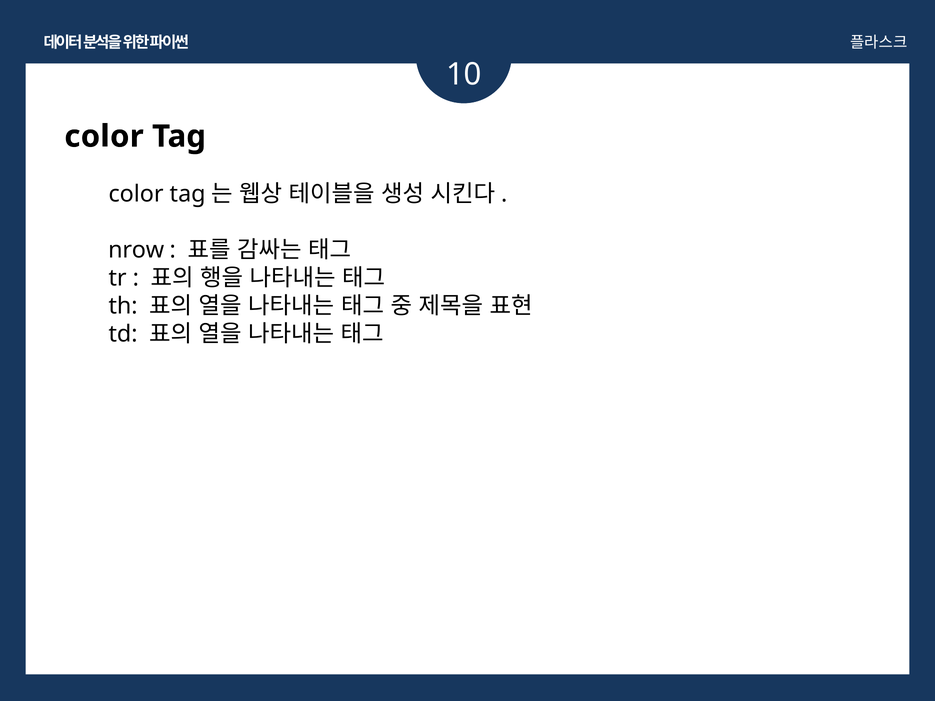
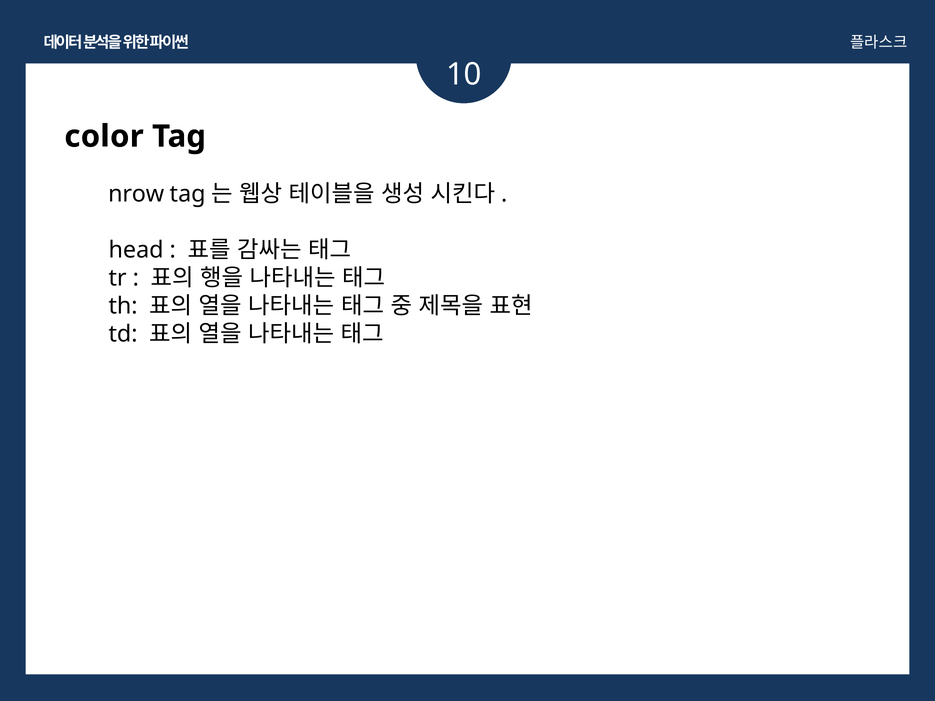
color at (136, 194): color -> nrow
nrow: nrow -> head
